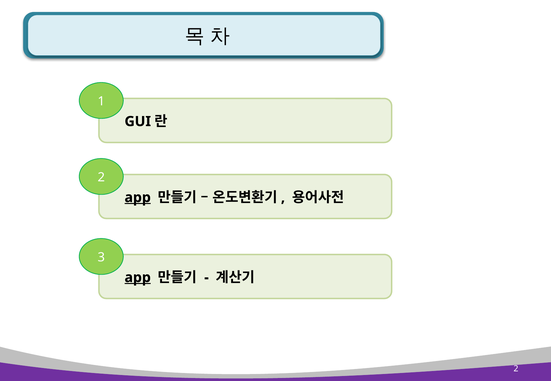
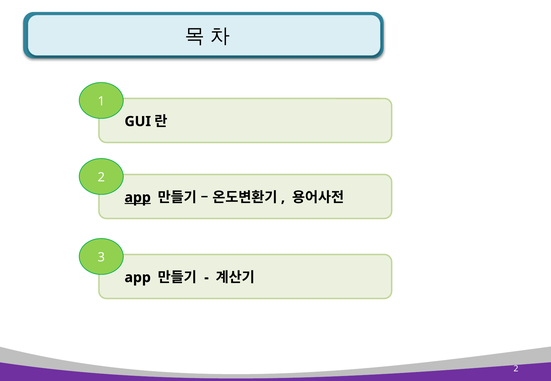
app at (138, 278) underline: present -> none
